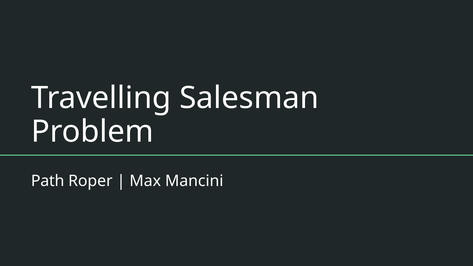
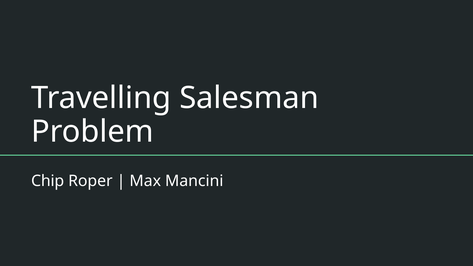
Path: Path -> Chip
